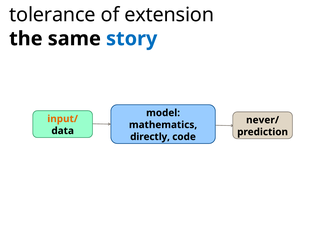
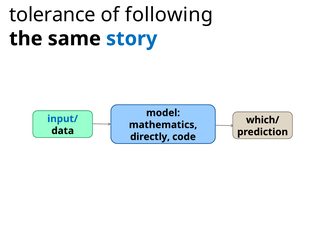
extension: extension -> following
input/ colour: orange -> blue
never/: never/ -> which/
